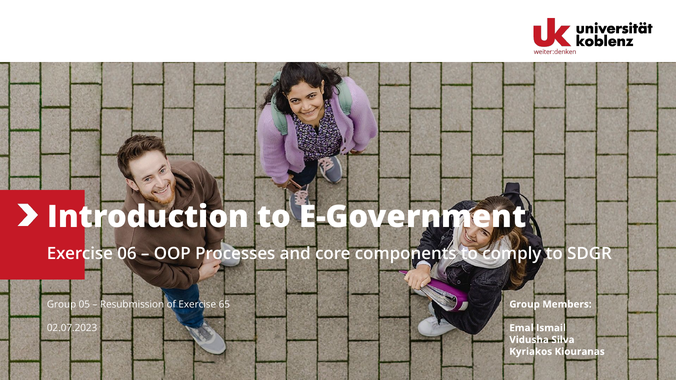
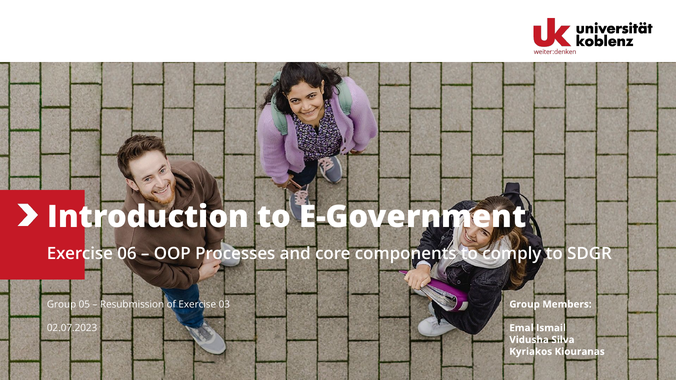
65: 65 -> 03
